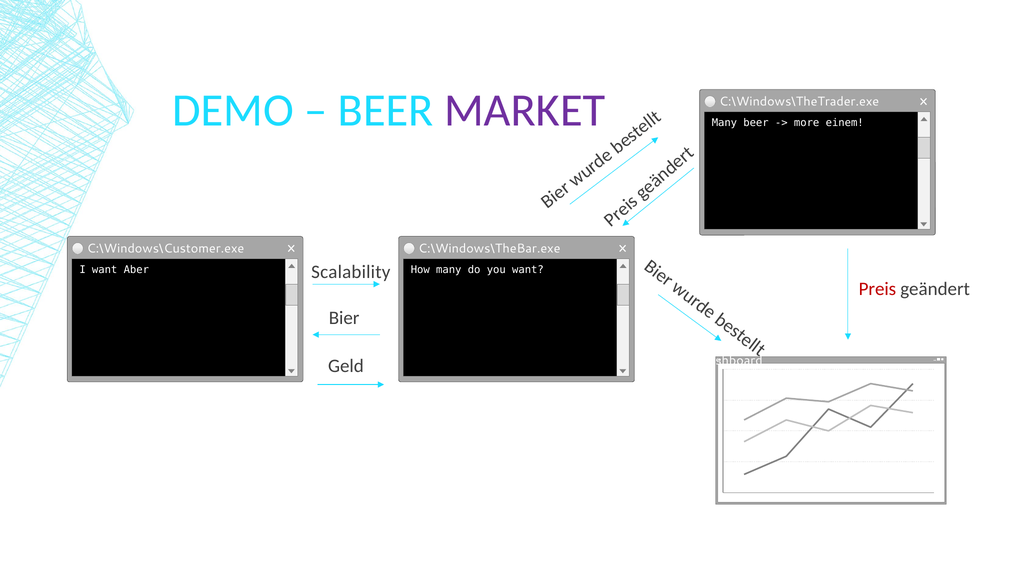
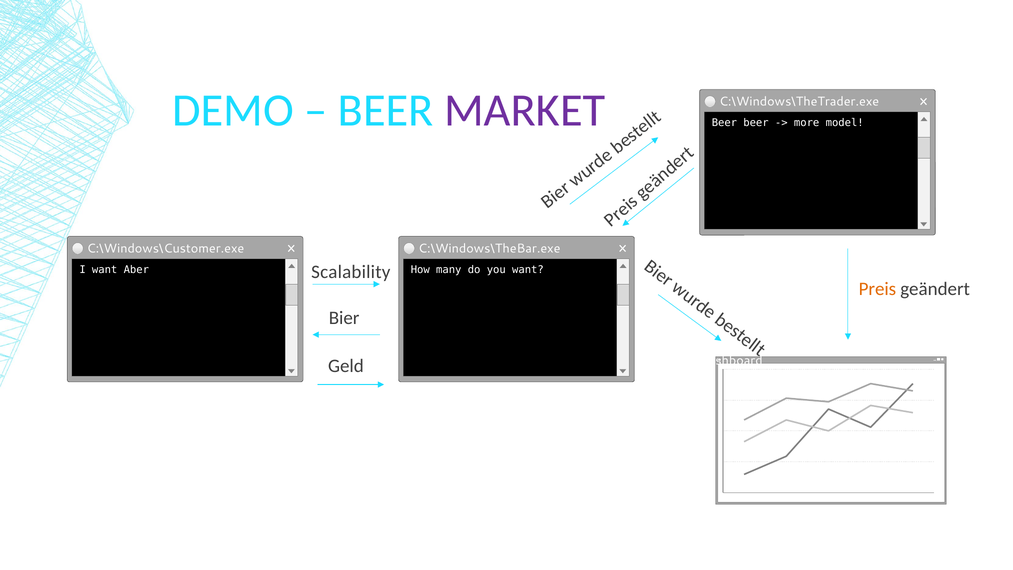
Many at (724, 123): Many -> Beer
einem: einem -> model
Preis colour: red -> orange
